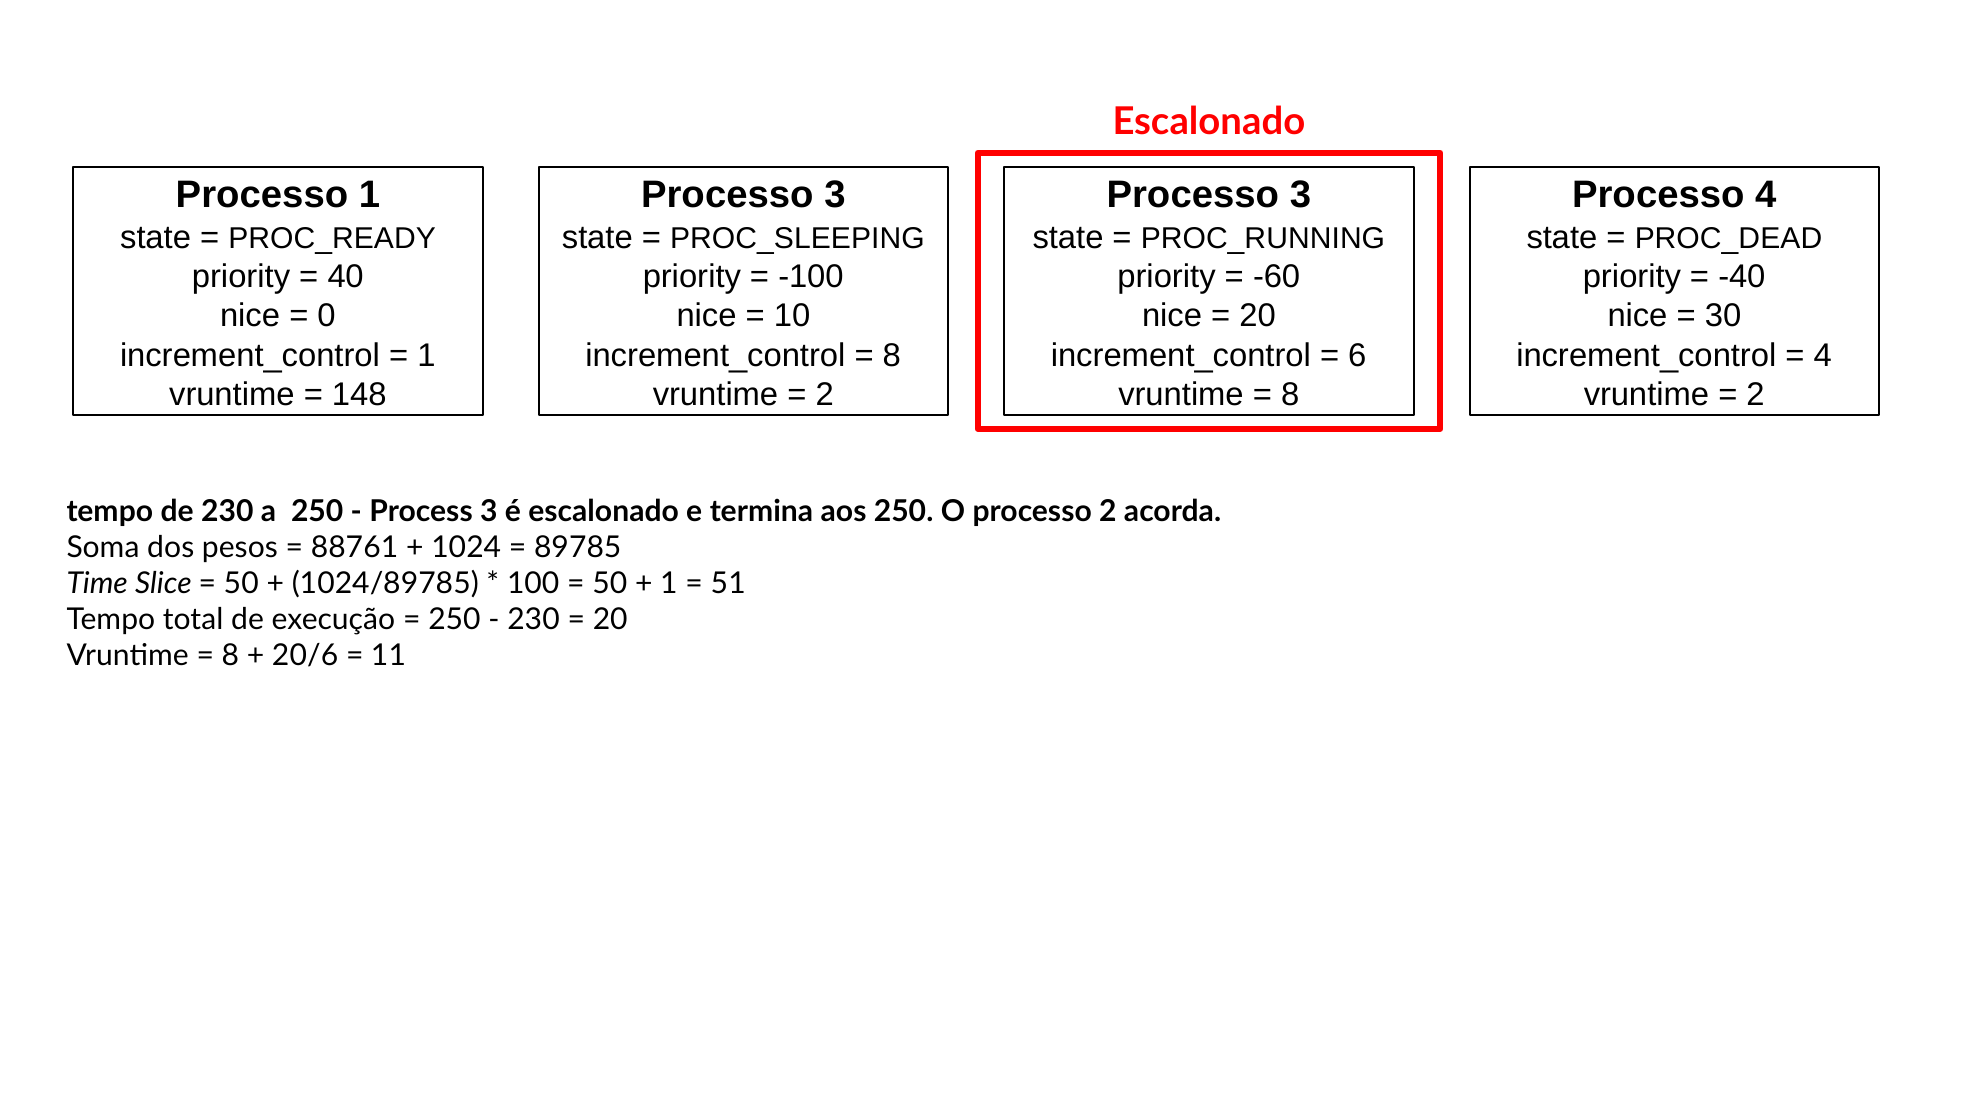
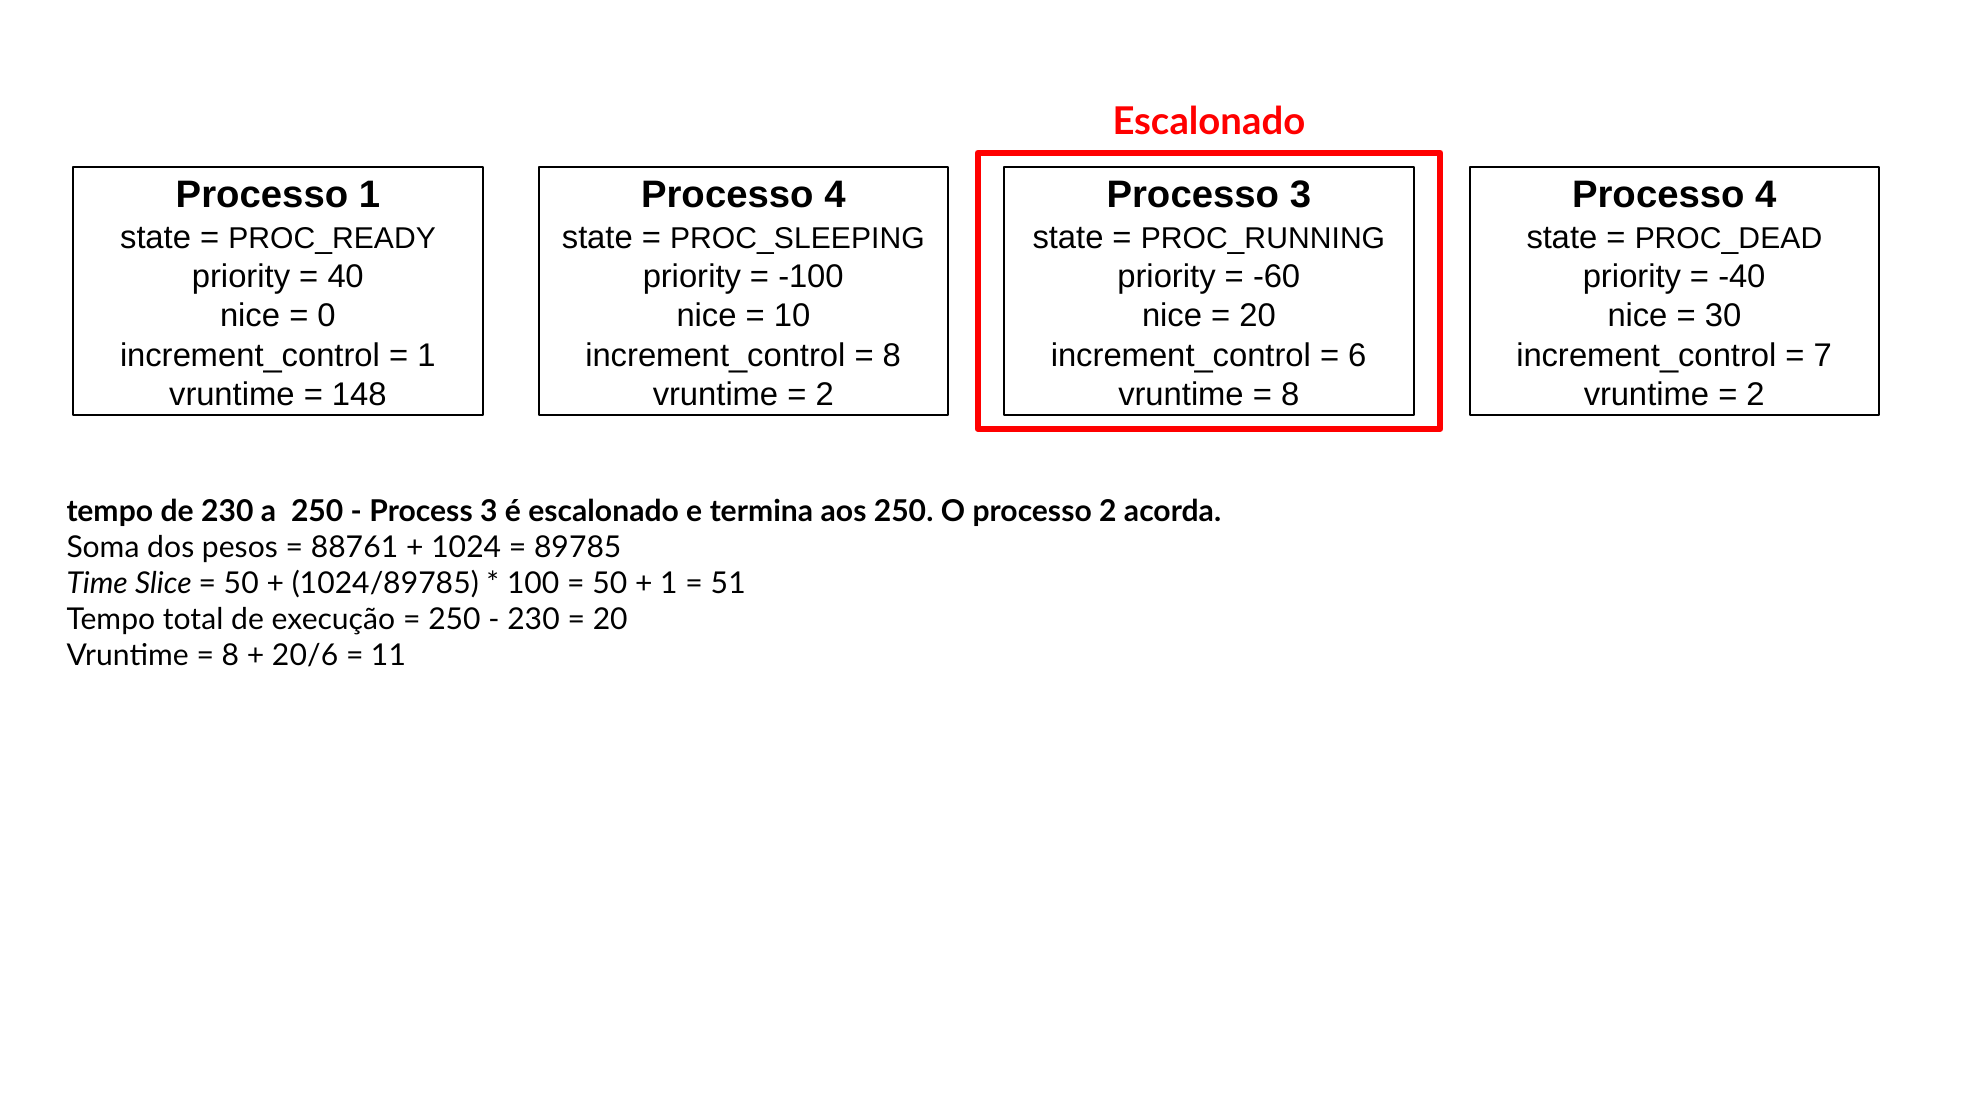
3 at (835, 195): 3 -> 4
4 at (1823, 356): 4 -> 7
